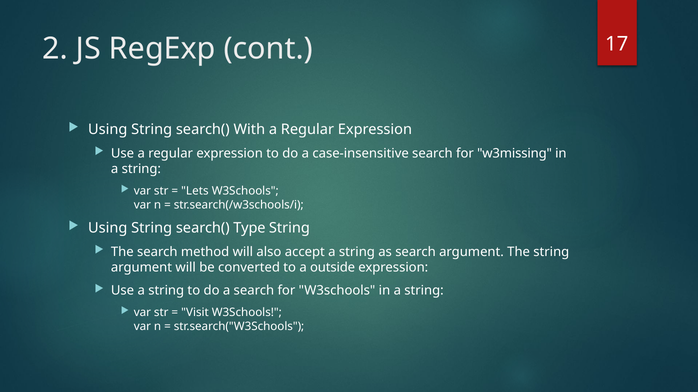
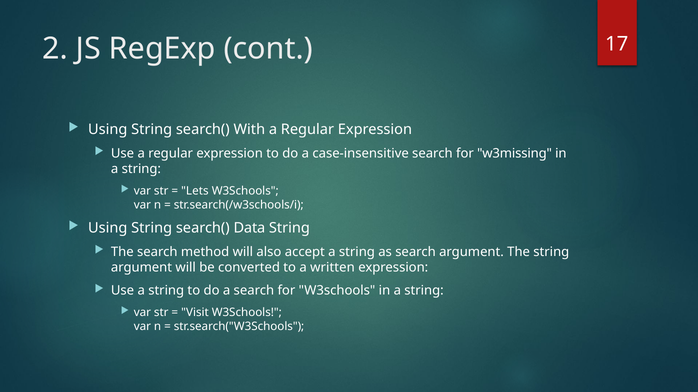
Type: Type -> Data
outside: outside -> written
